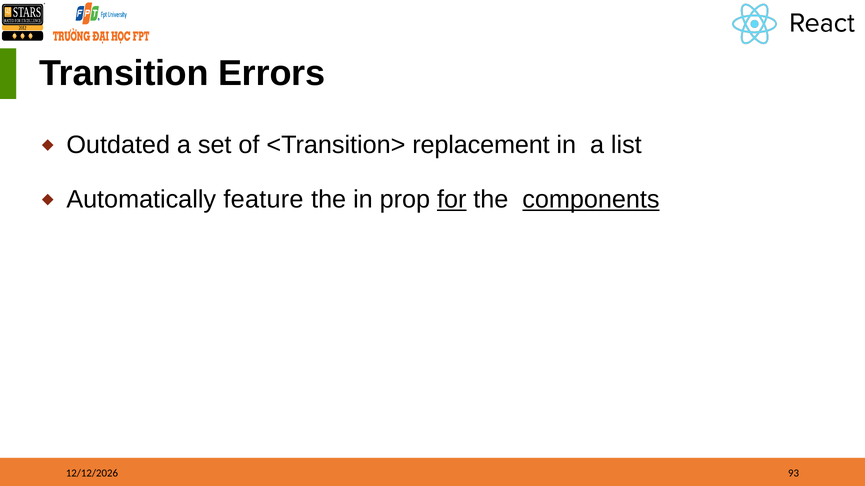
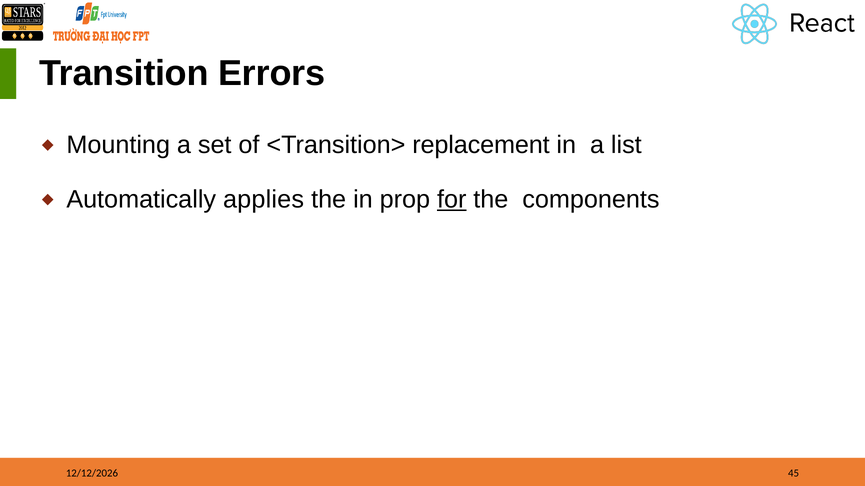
Outdated: Outdated -> Mounting
feature: feature -> applies
components underline: present -> none
93: 93 -> 45
